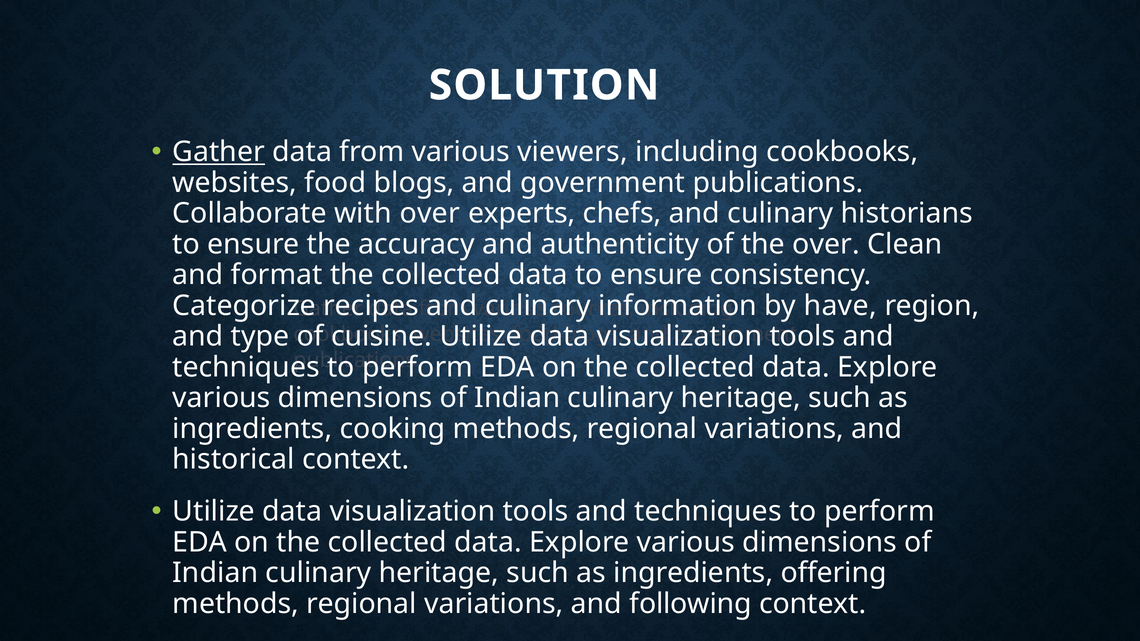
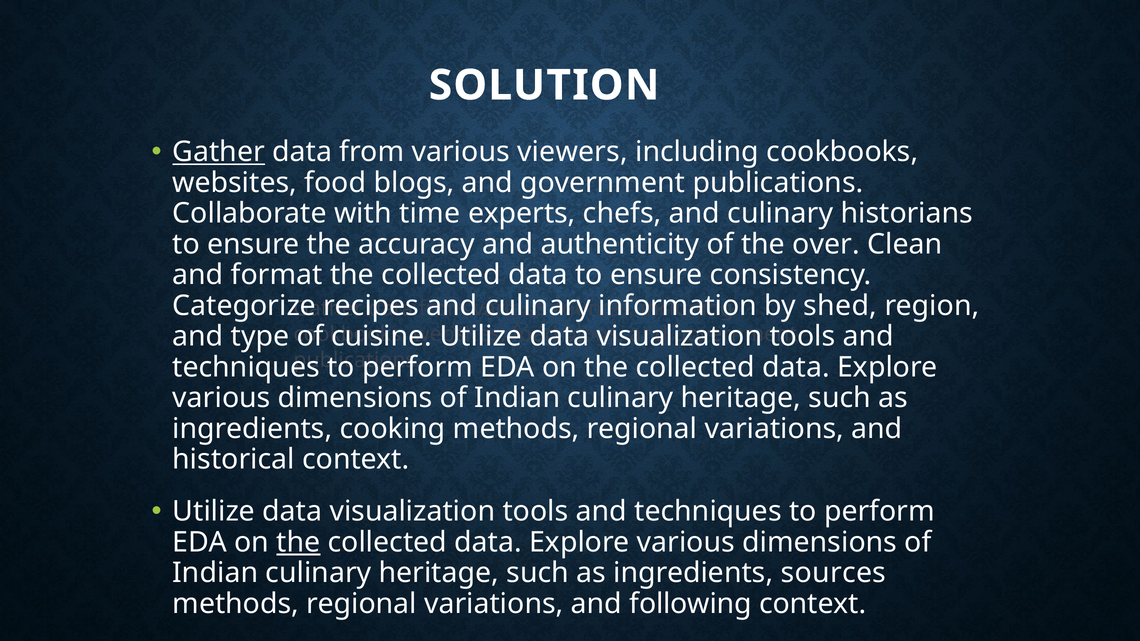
with over: over -> time
have: have -> shed
the at (298, 543) underline: none -> present
ingredients offering: offering -> sources
